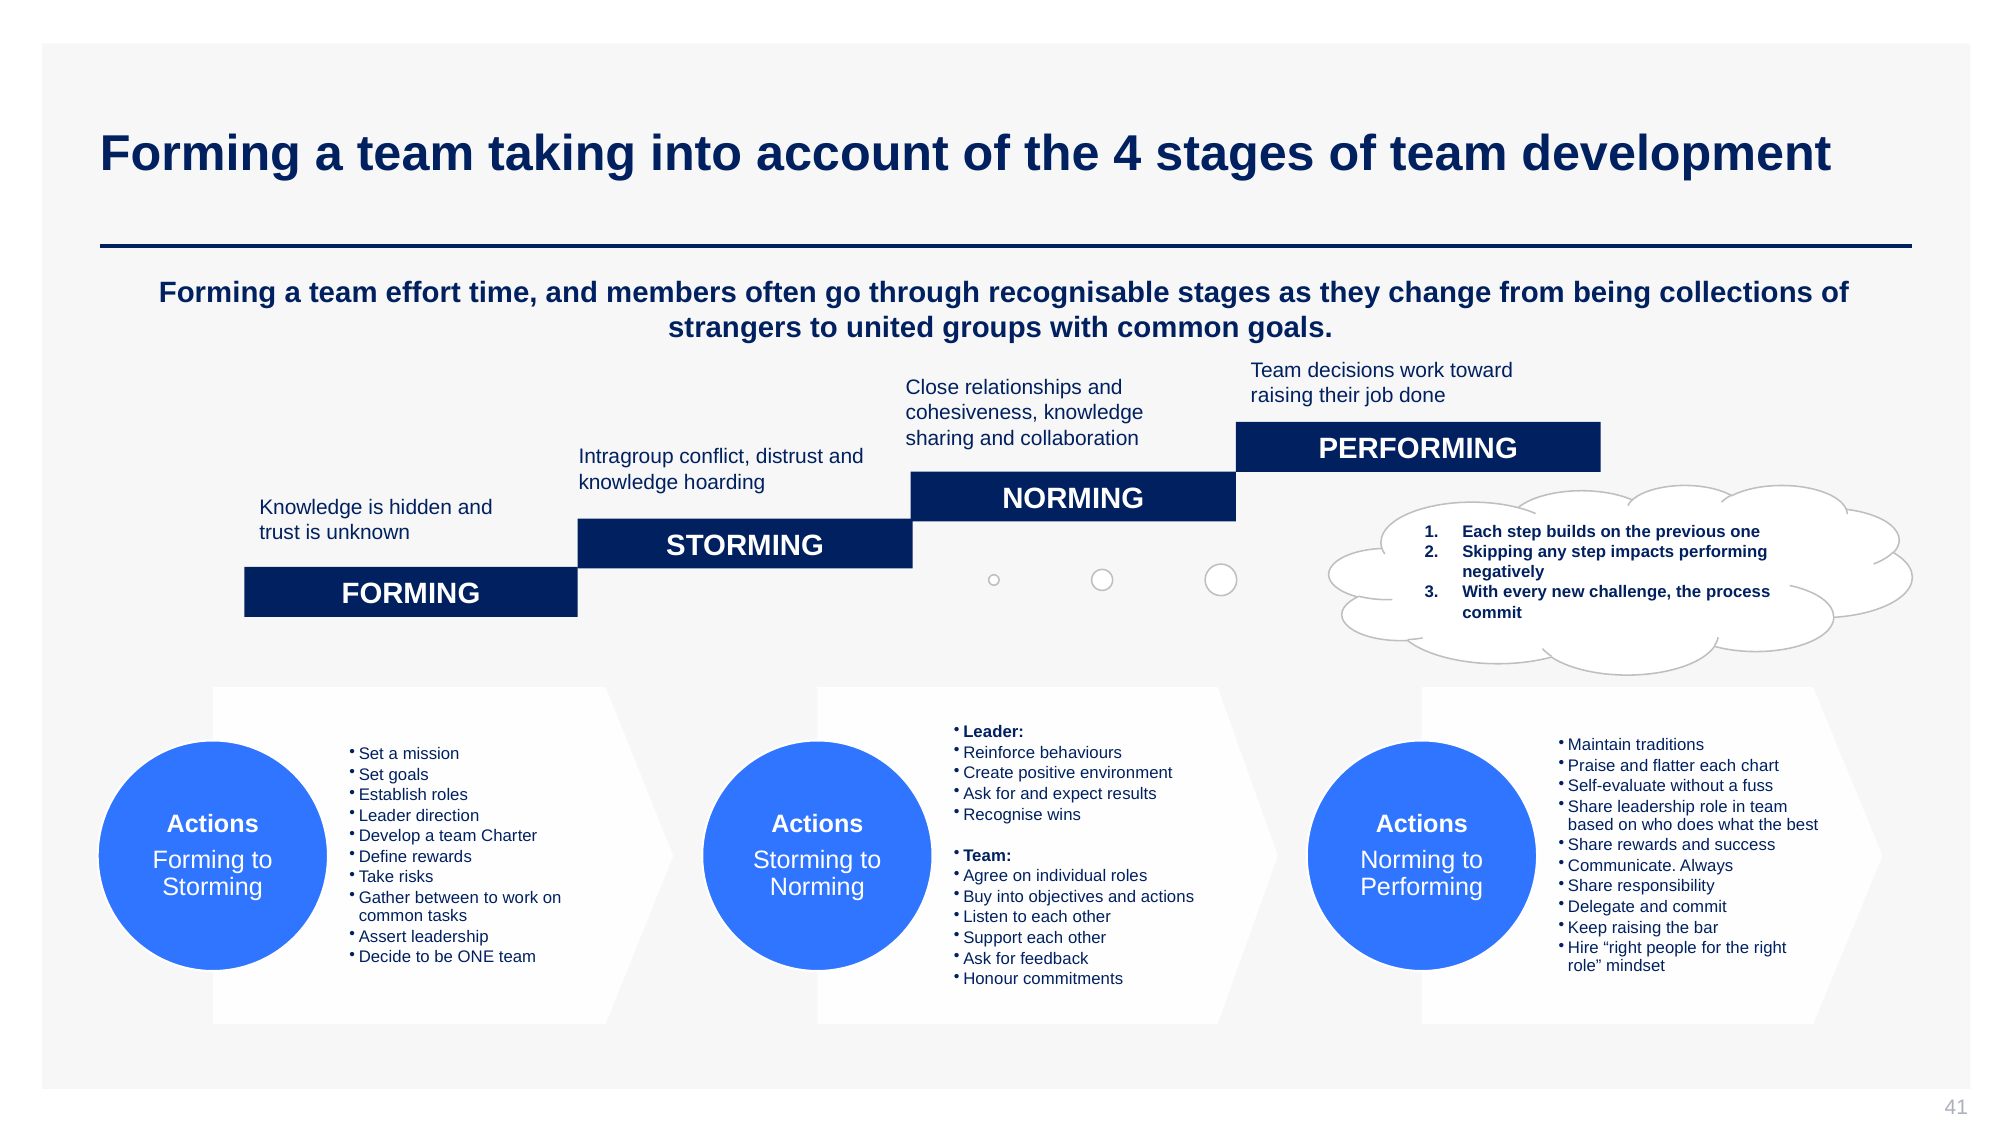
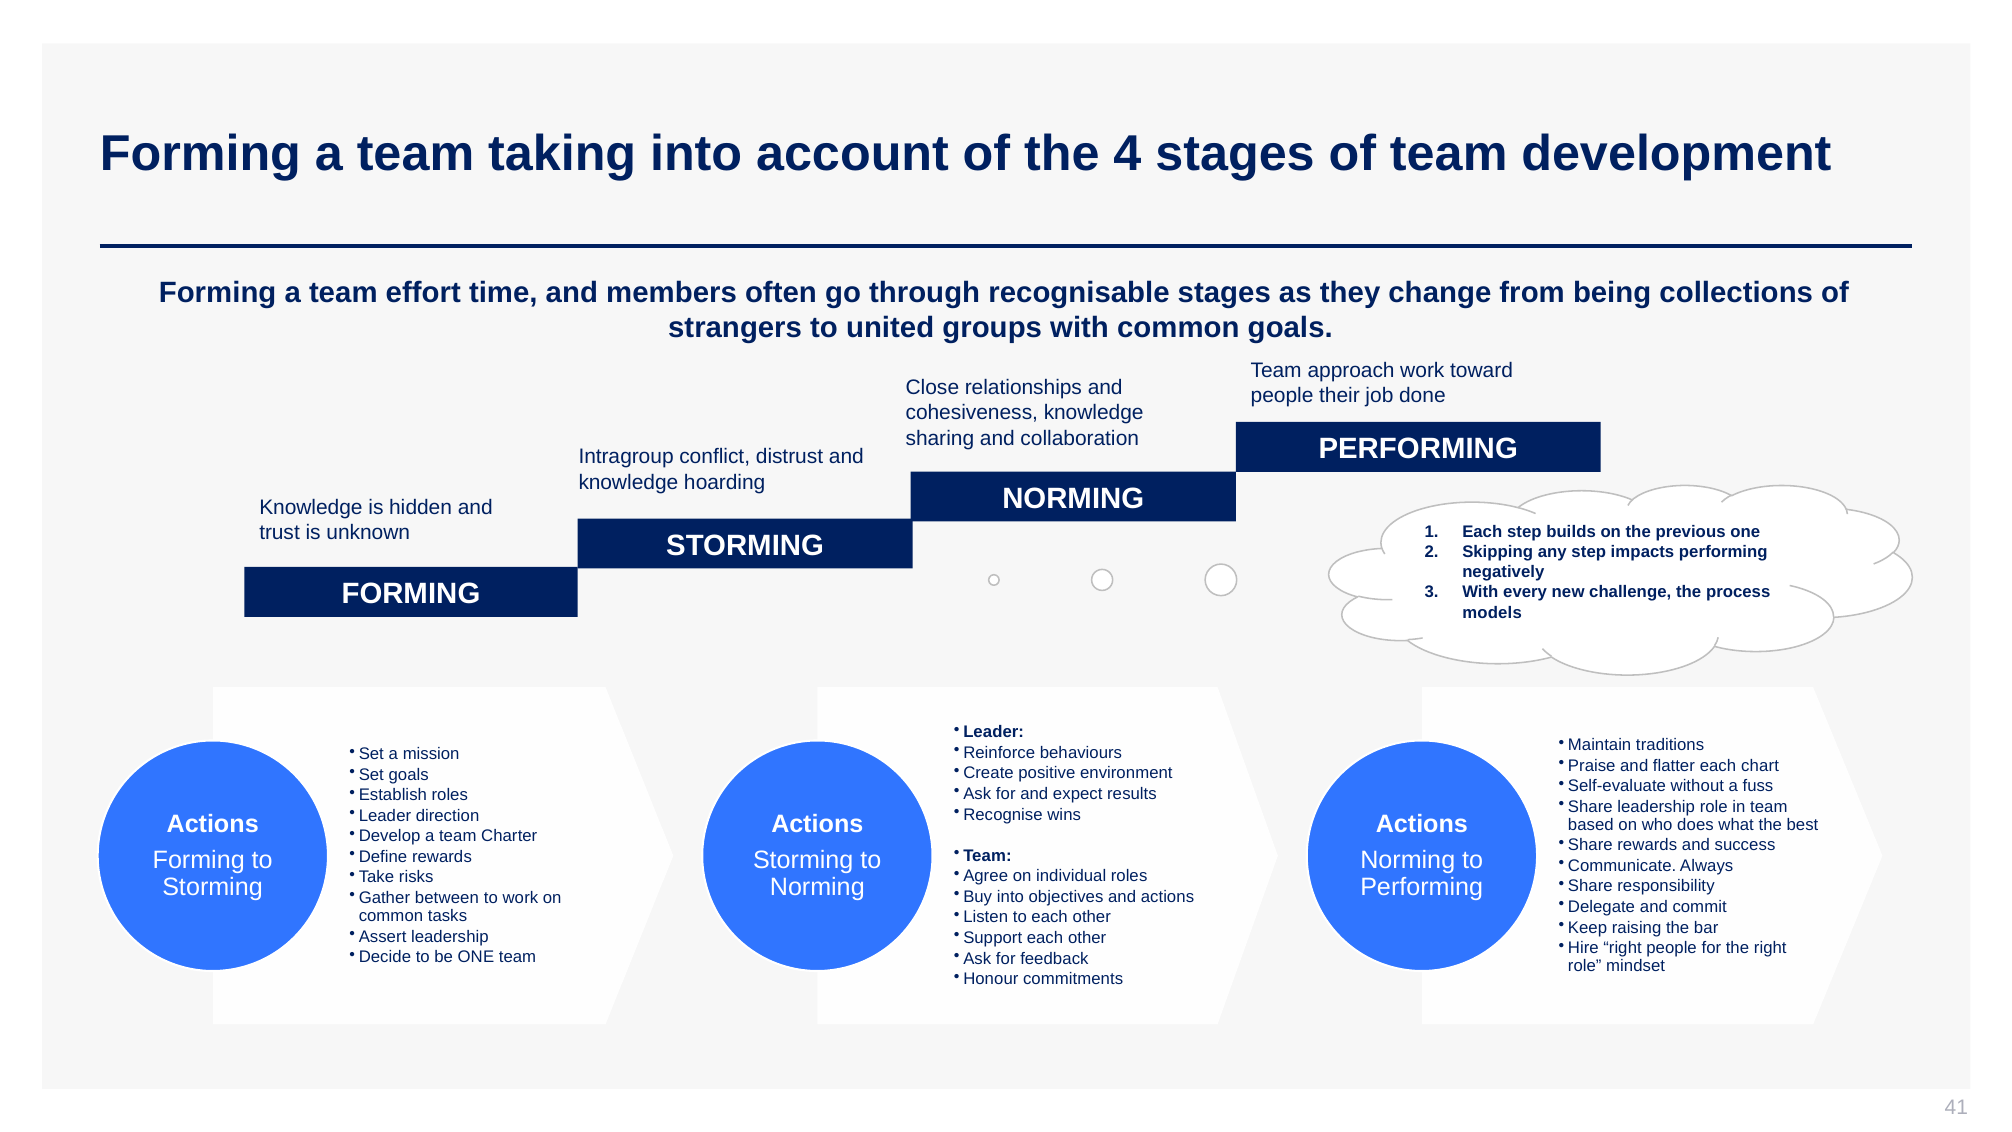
decisions: decisions -> approach
raising at (1282, 396): raising -> people
commit at (1492, 612): commit -> models
